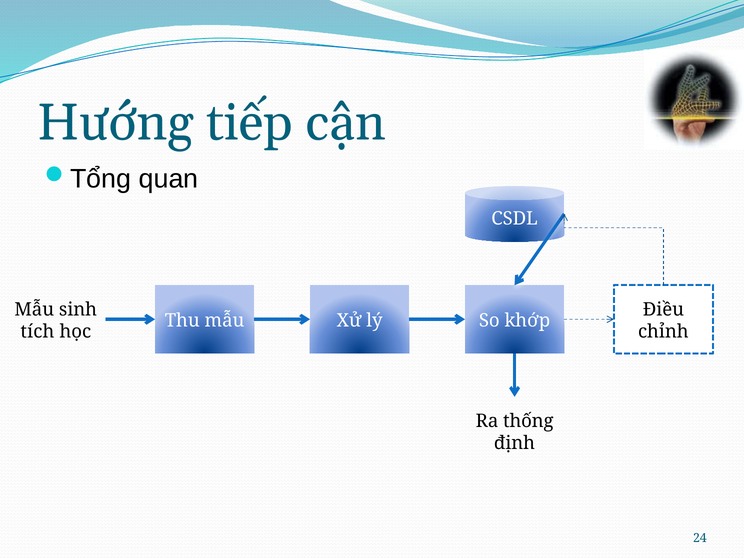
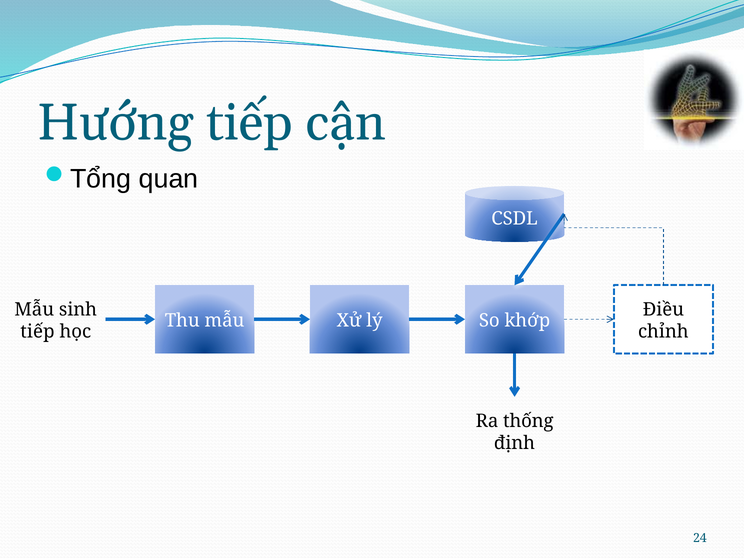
tích at (37, 332): tích -> tiếp
